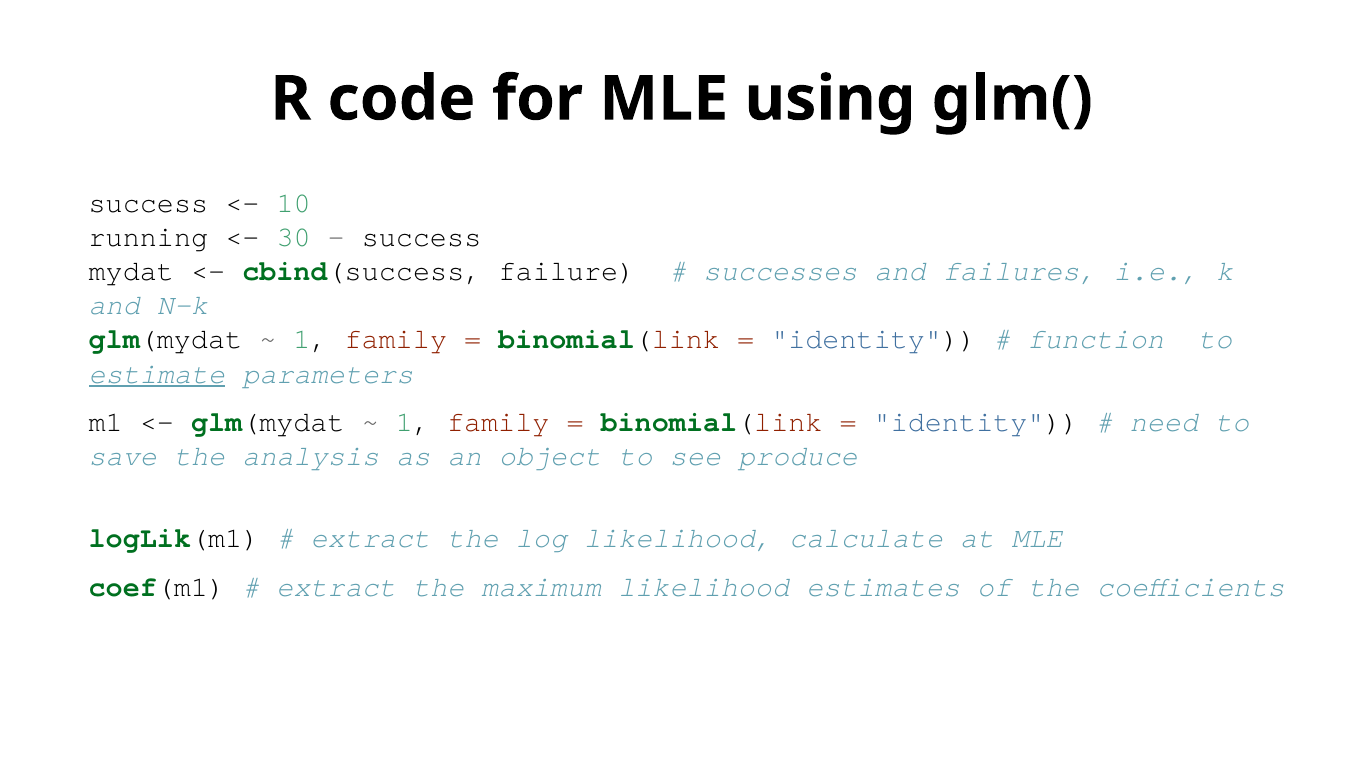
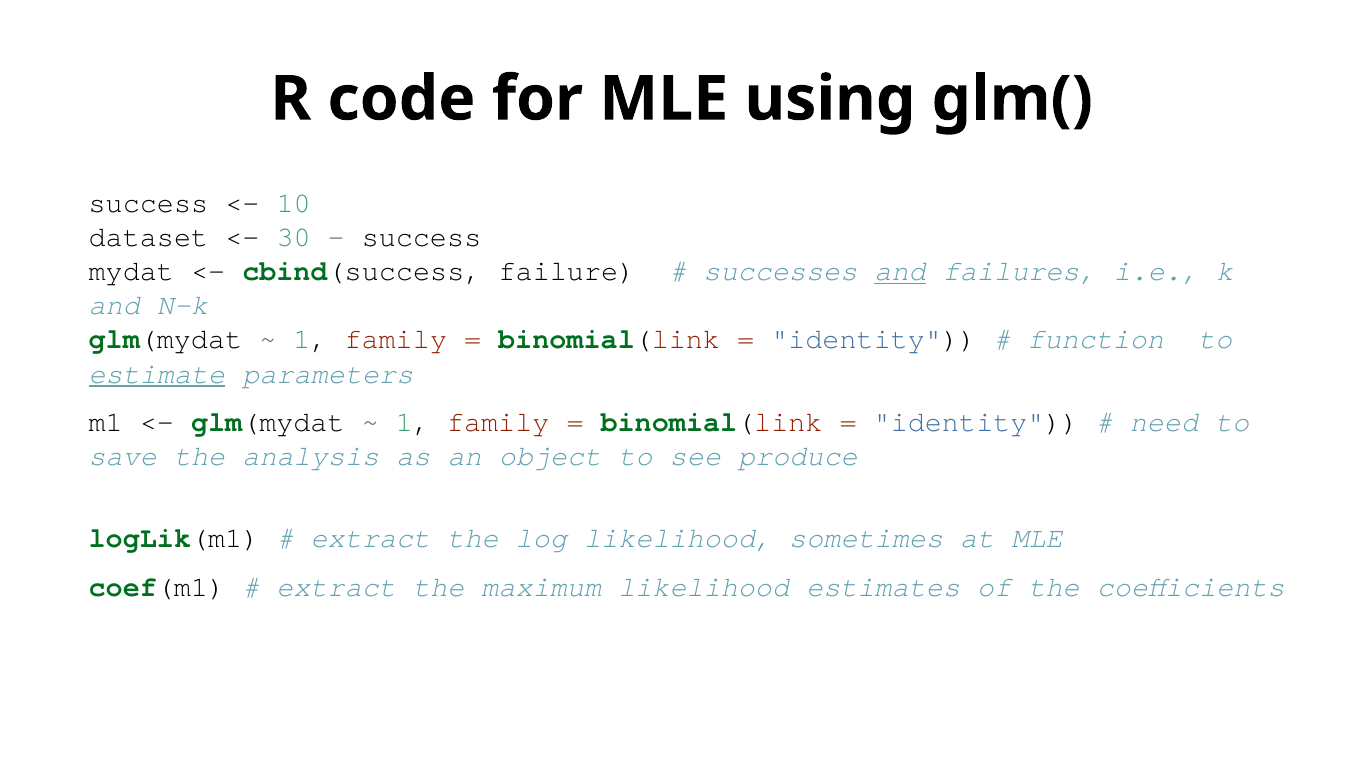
running: running -> dataset
and at (900, 271) underline: none -> present
calculate: calculate -> sometimes
